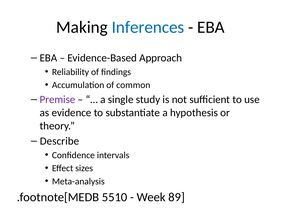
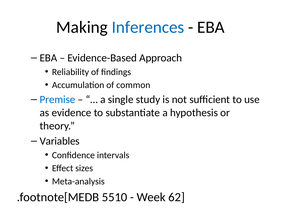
Premise colour: purple -> blue
Describe: Describe -> Variables
89: 89 -> 62
